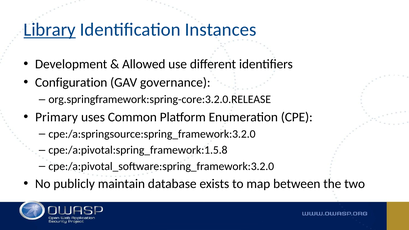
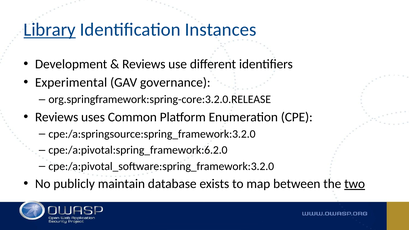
Allowed at (144, 64): Allowed -> Reviews
Configuration: Configuration -> Experimental
Primary at (57, 117): Primary -> Reviews
cpe:/a:pivotal:spring_framework:1.5.8: cpe:/a:pivotal:spring_framework:1.5.8 -> cpe:/a:pivotal:spring_framework:6.2.0
two underline: none -> present
